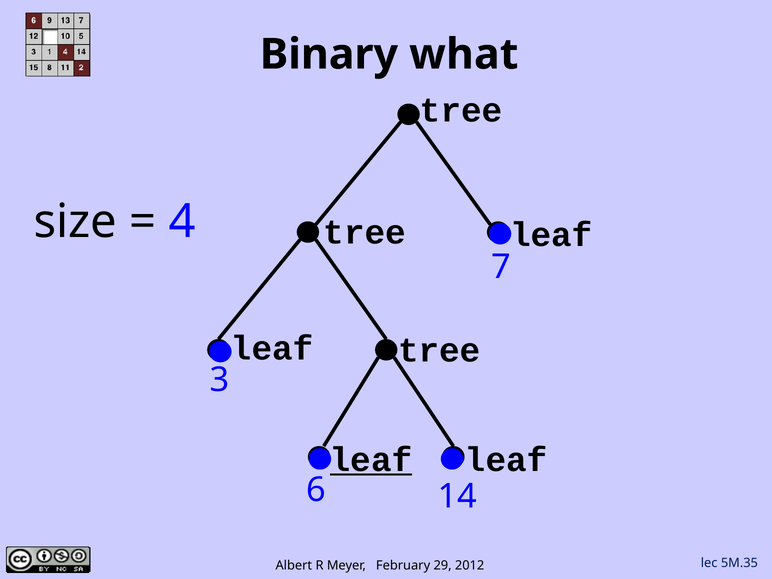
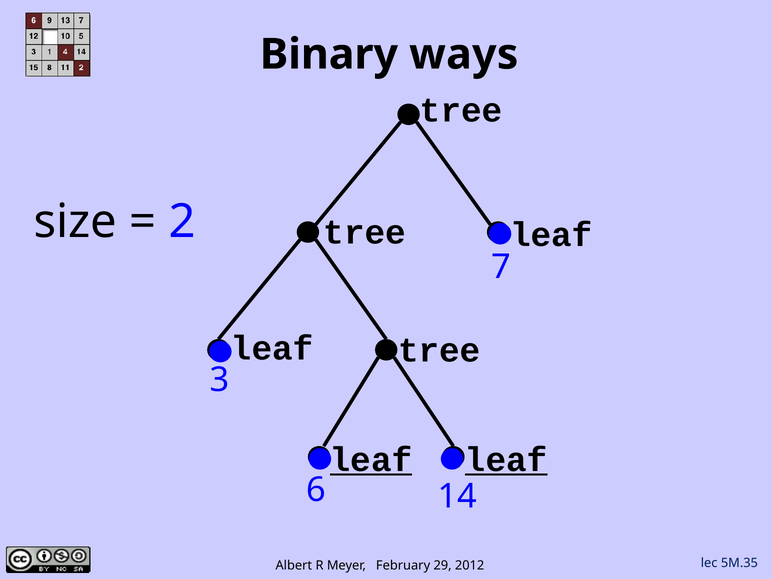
what: what -> ways
4: 4 -> 2
leaf at (506, 460) underline: none -> present
